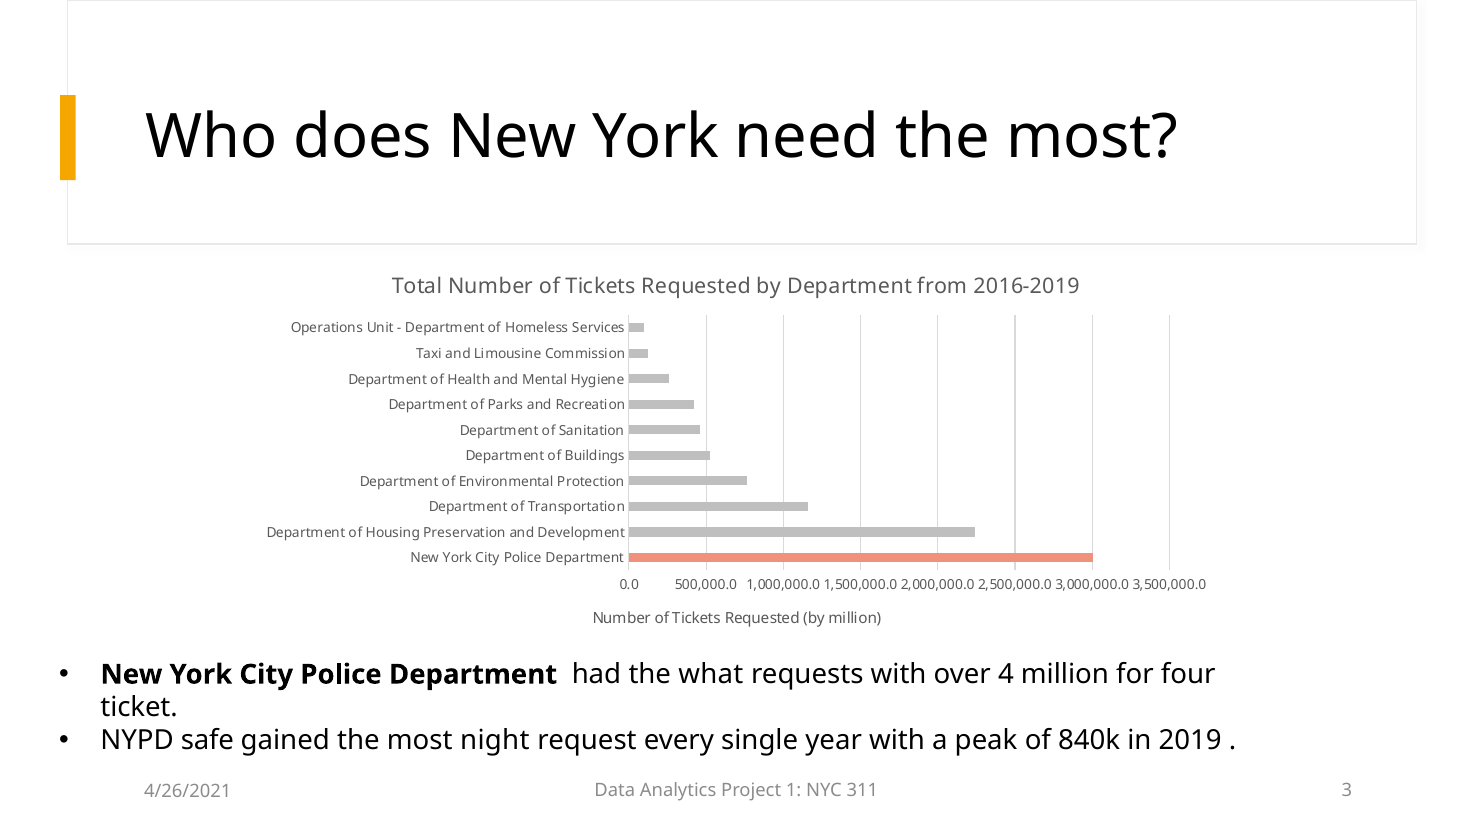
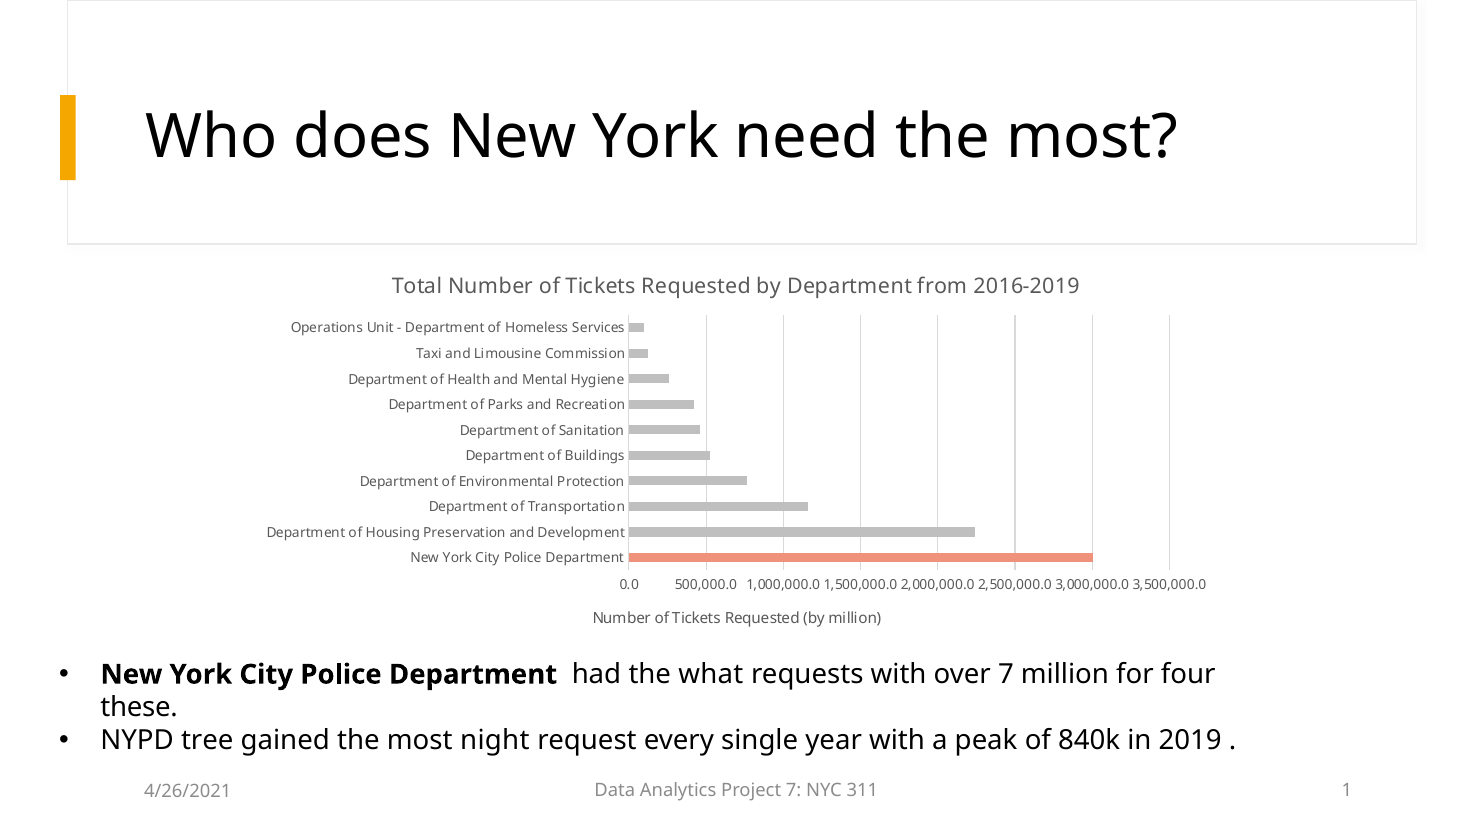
over 4: 4 -> 7
ticket: ticket -> these
safe: safe -> tree
Project 1: 1 -> 7
3: 3 -> 1
